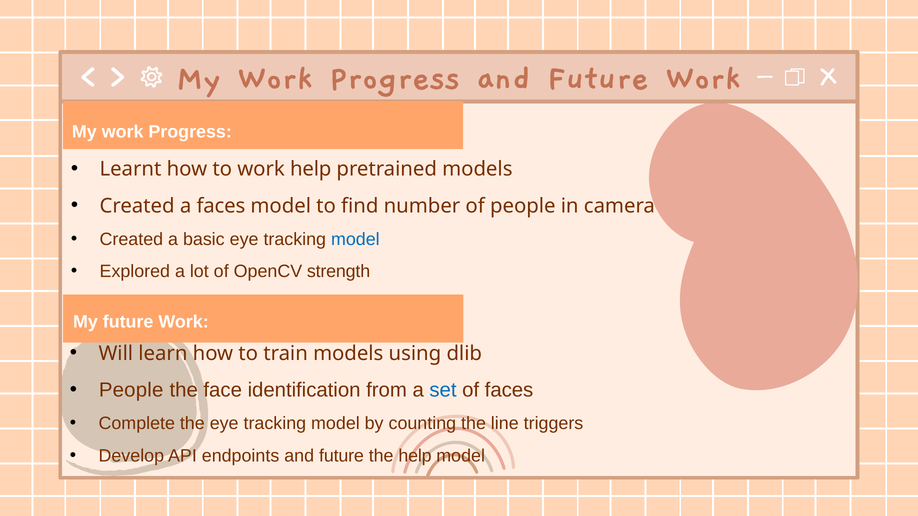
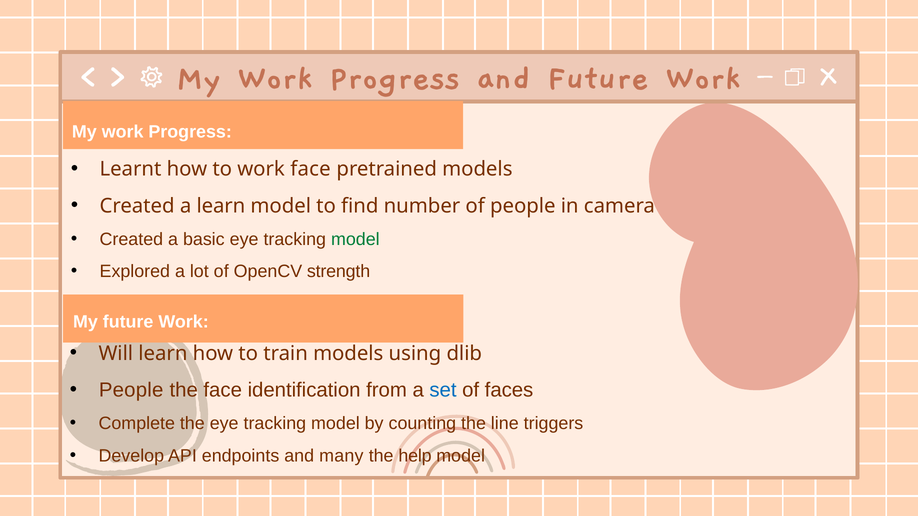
work help: help -> face
a faces: faces -> learn
model at (355, 239) colour: blue -> green
endpoints and future: future -> many
